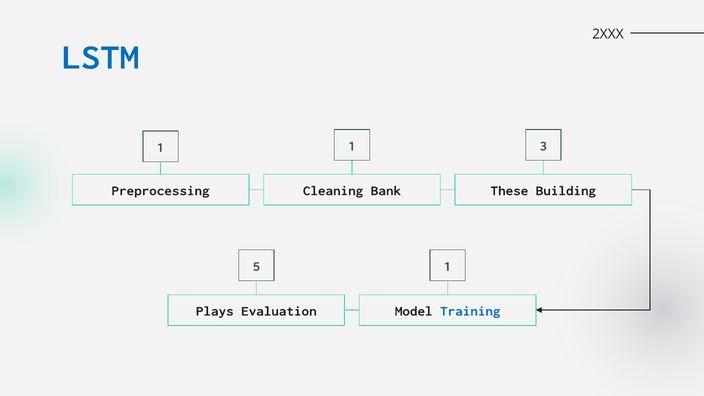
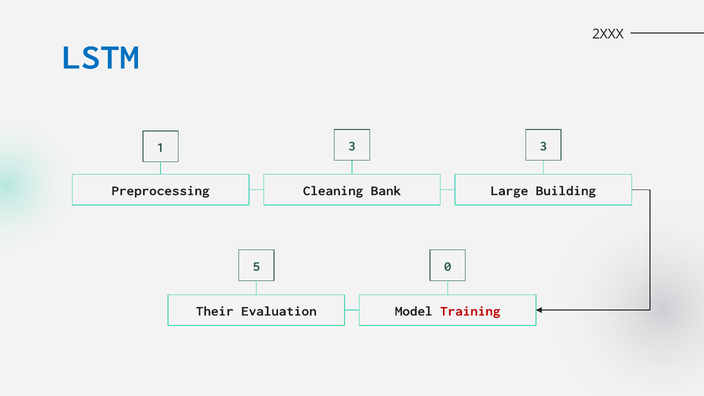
1 1: 1 -> 3
These: These -> Large
5 1: 1 -> 0
Plays: Plays -> Their
Training colour: blue -> red
